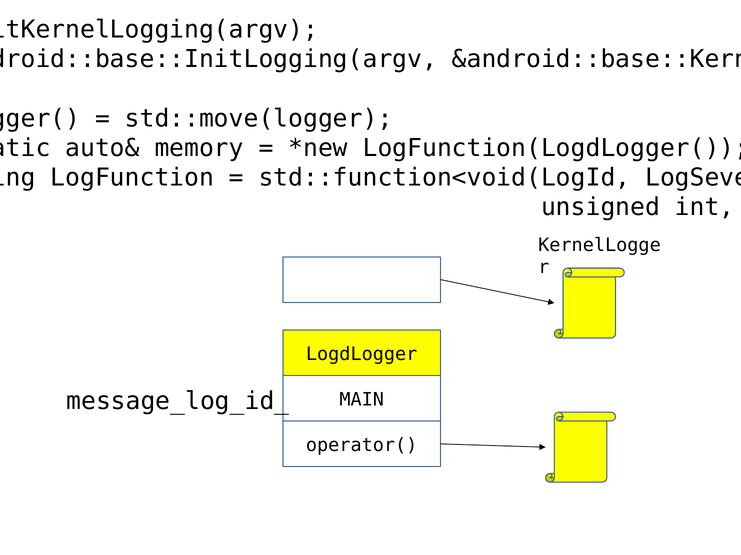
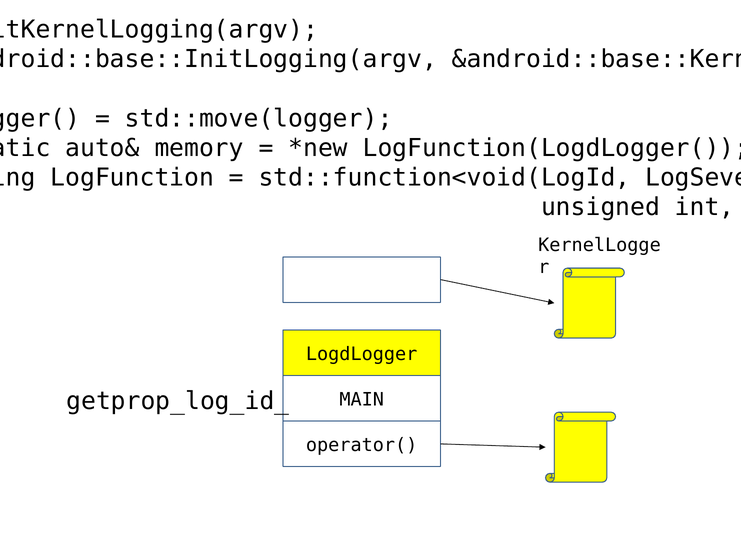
message_log_id_: message_log_id_ -> getprop_log_id_
